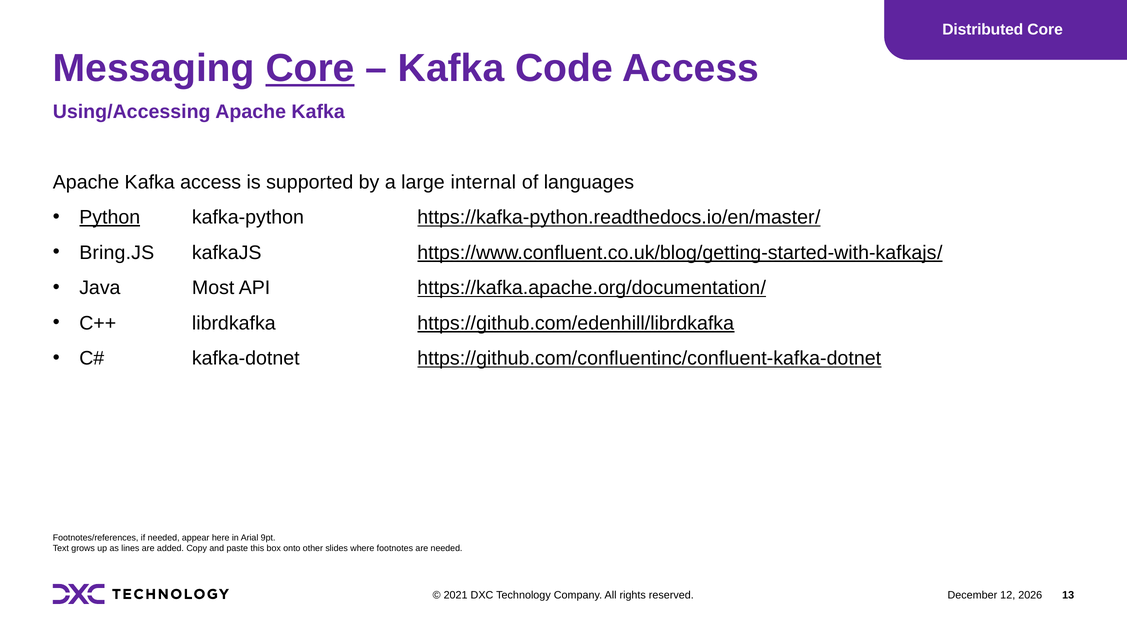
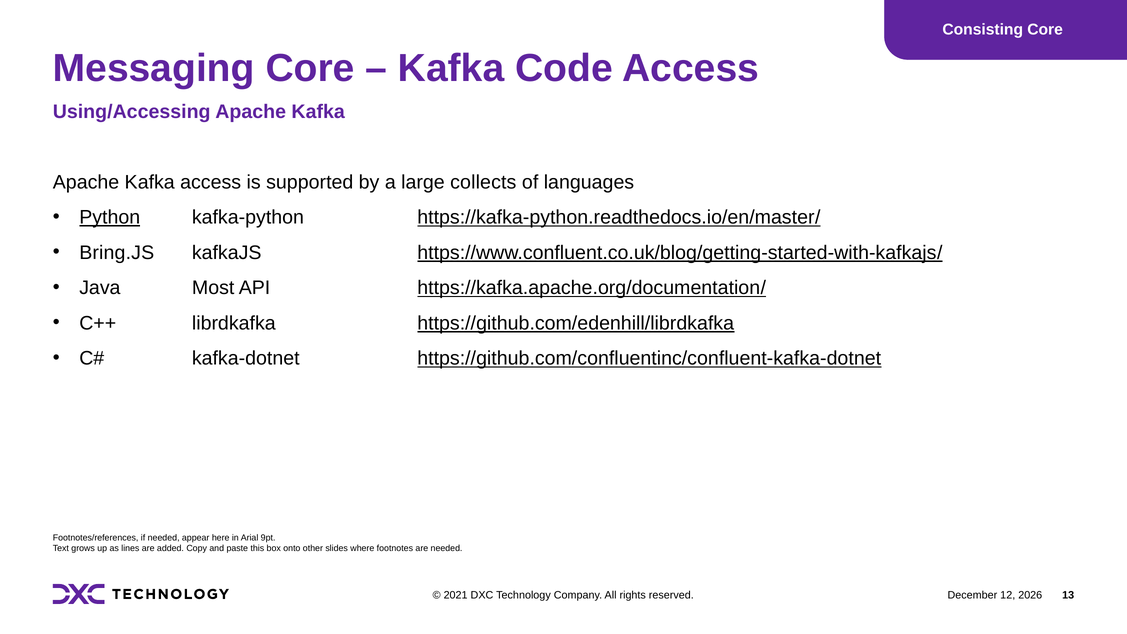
Distributed: Distributed -> Consisting
Core at (310, 68) underline: present -> none
internal: internal -> collects
